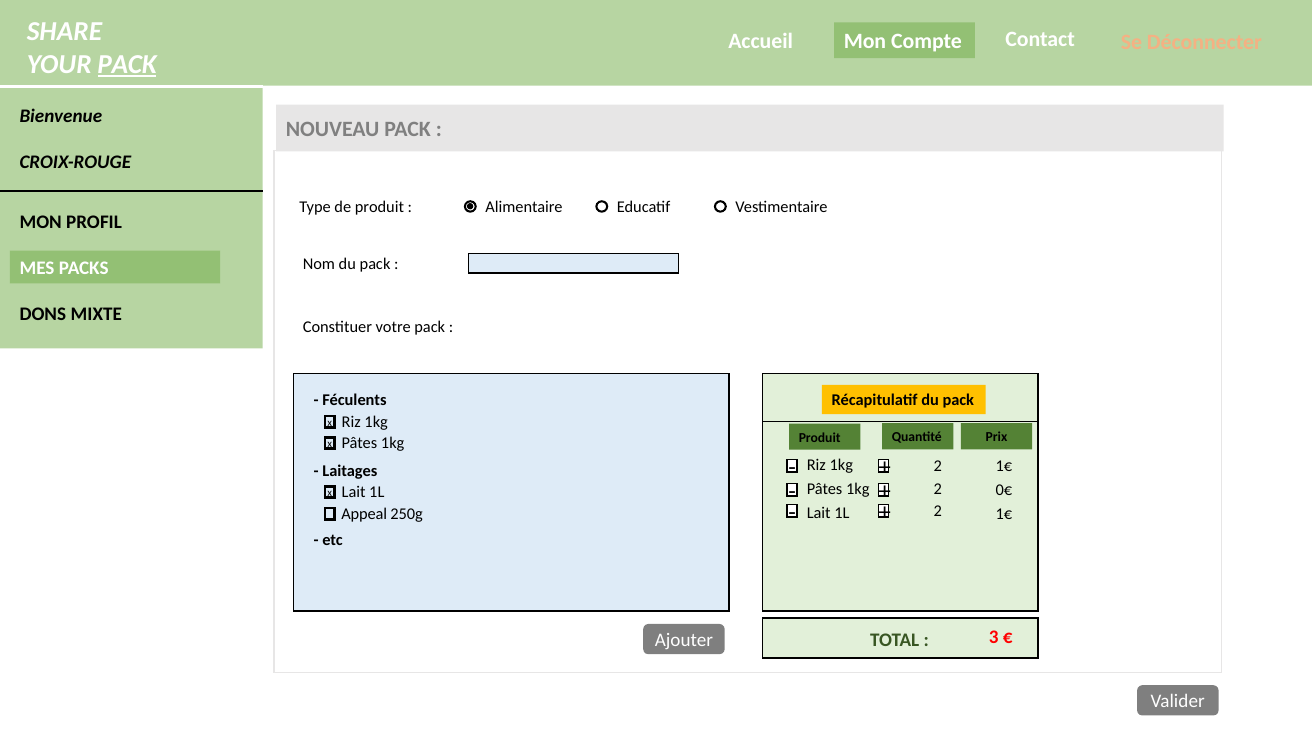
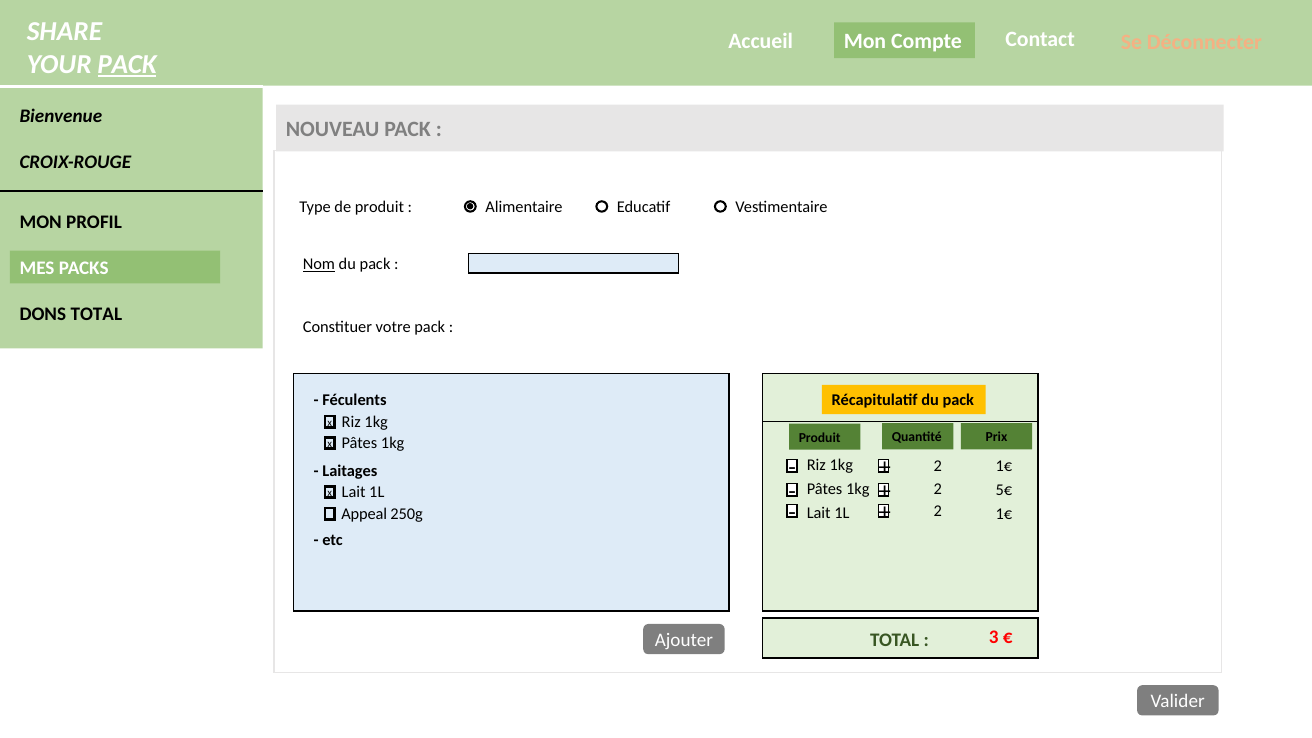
Nom underline: none -> present
DONS MIXTE: MIXTE -> TOTAL
0€: 0€ -> 5€
